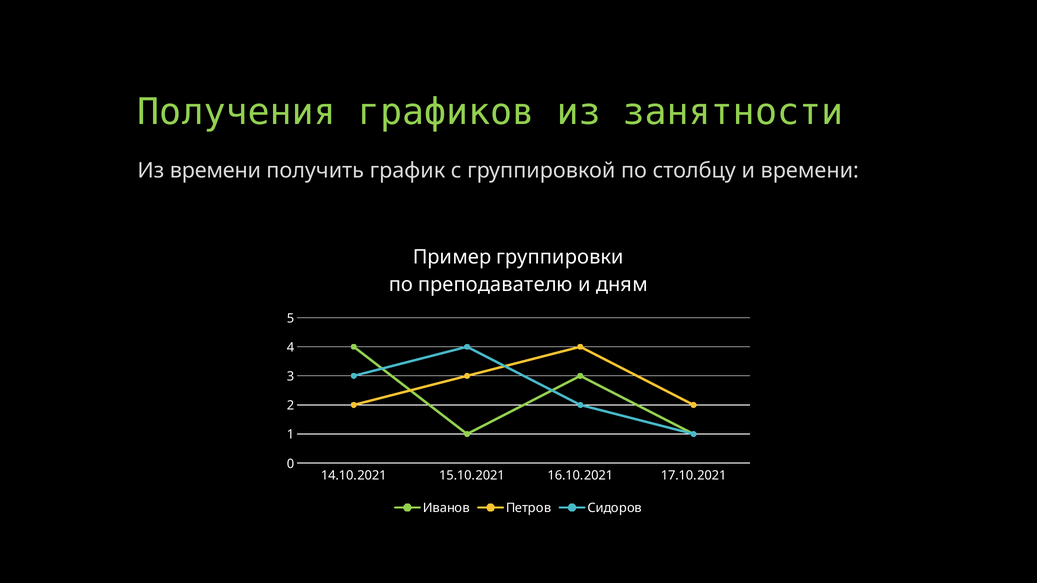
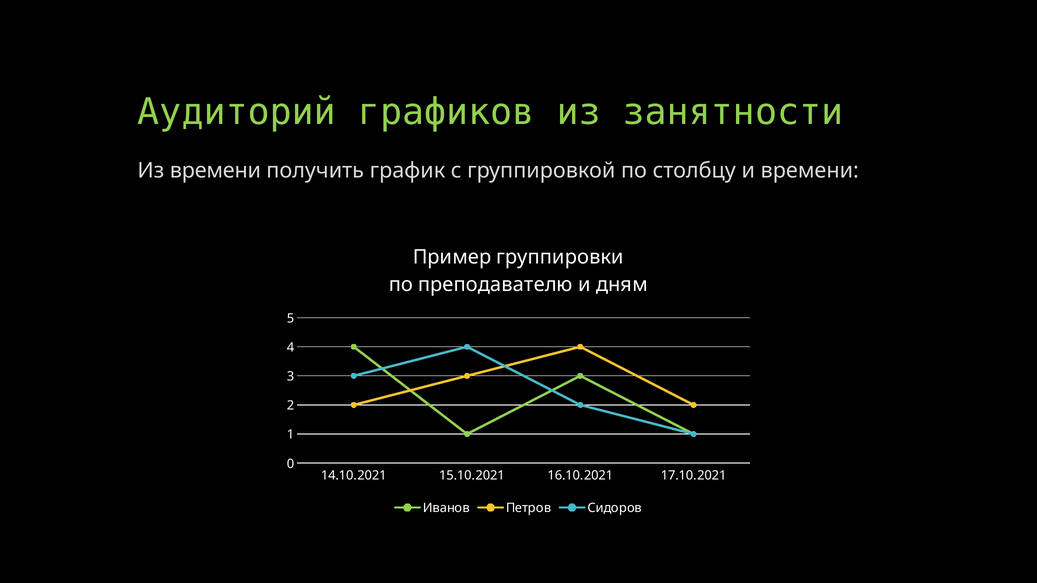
Получения: Получения -> Аудиторий
